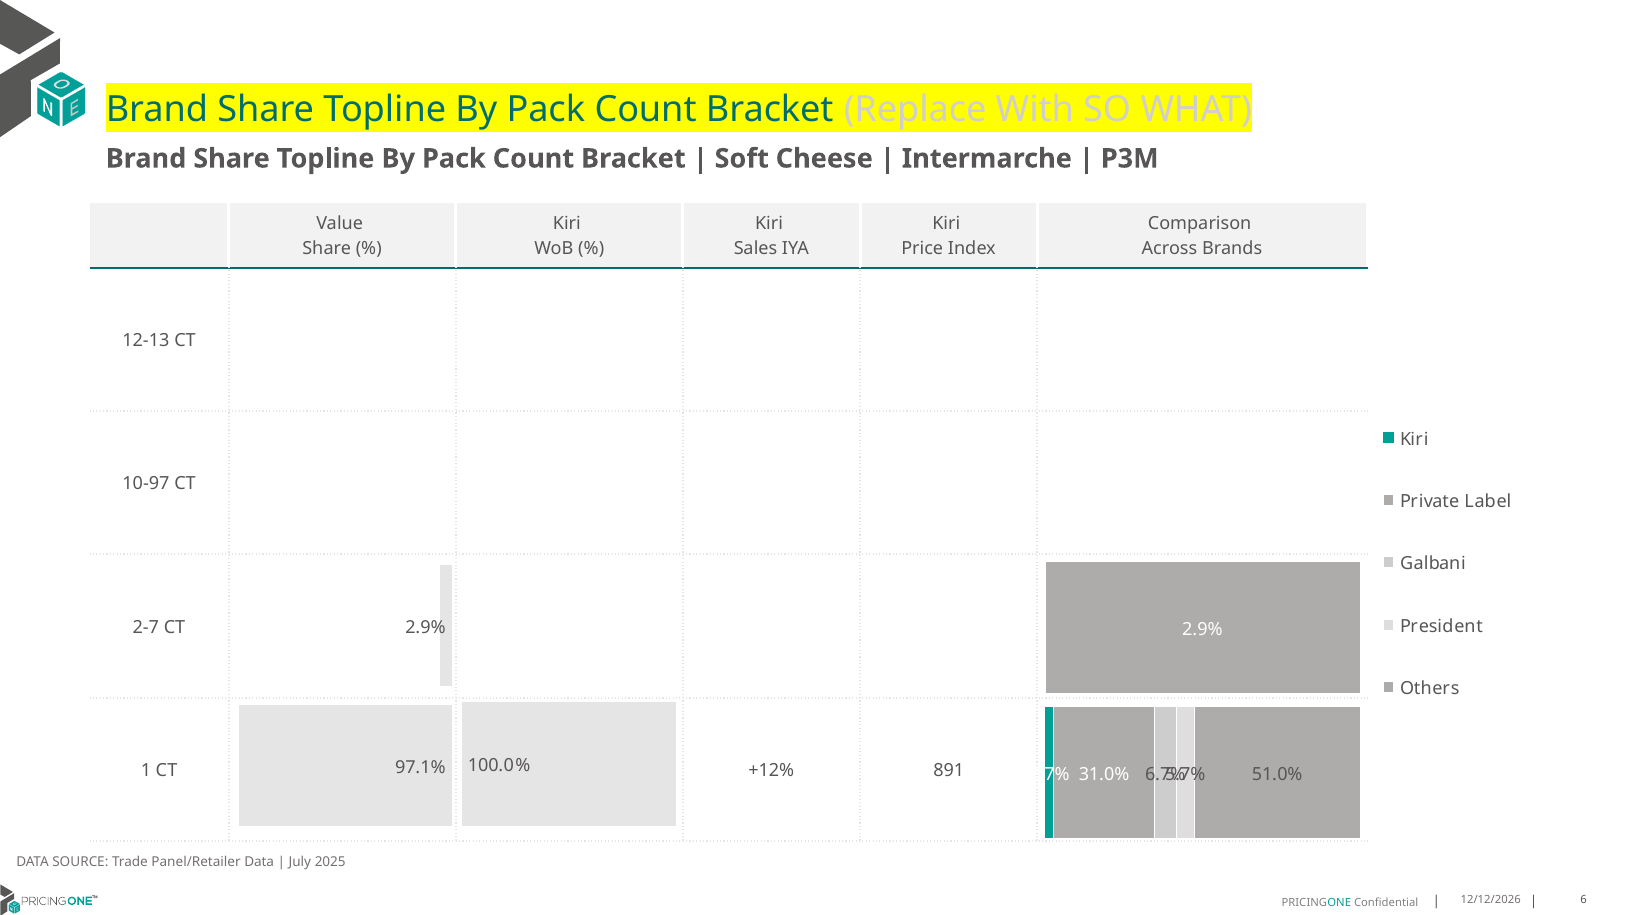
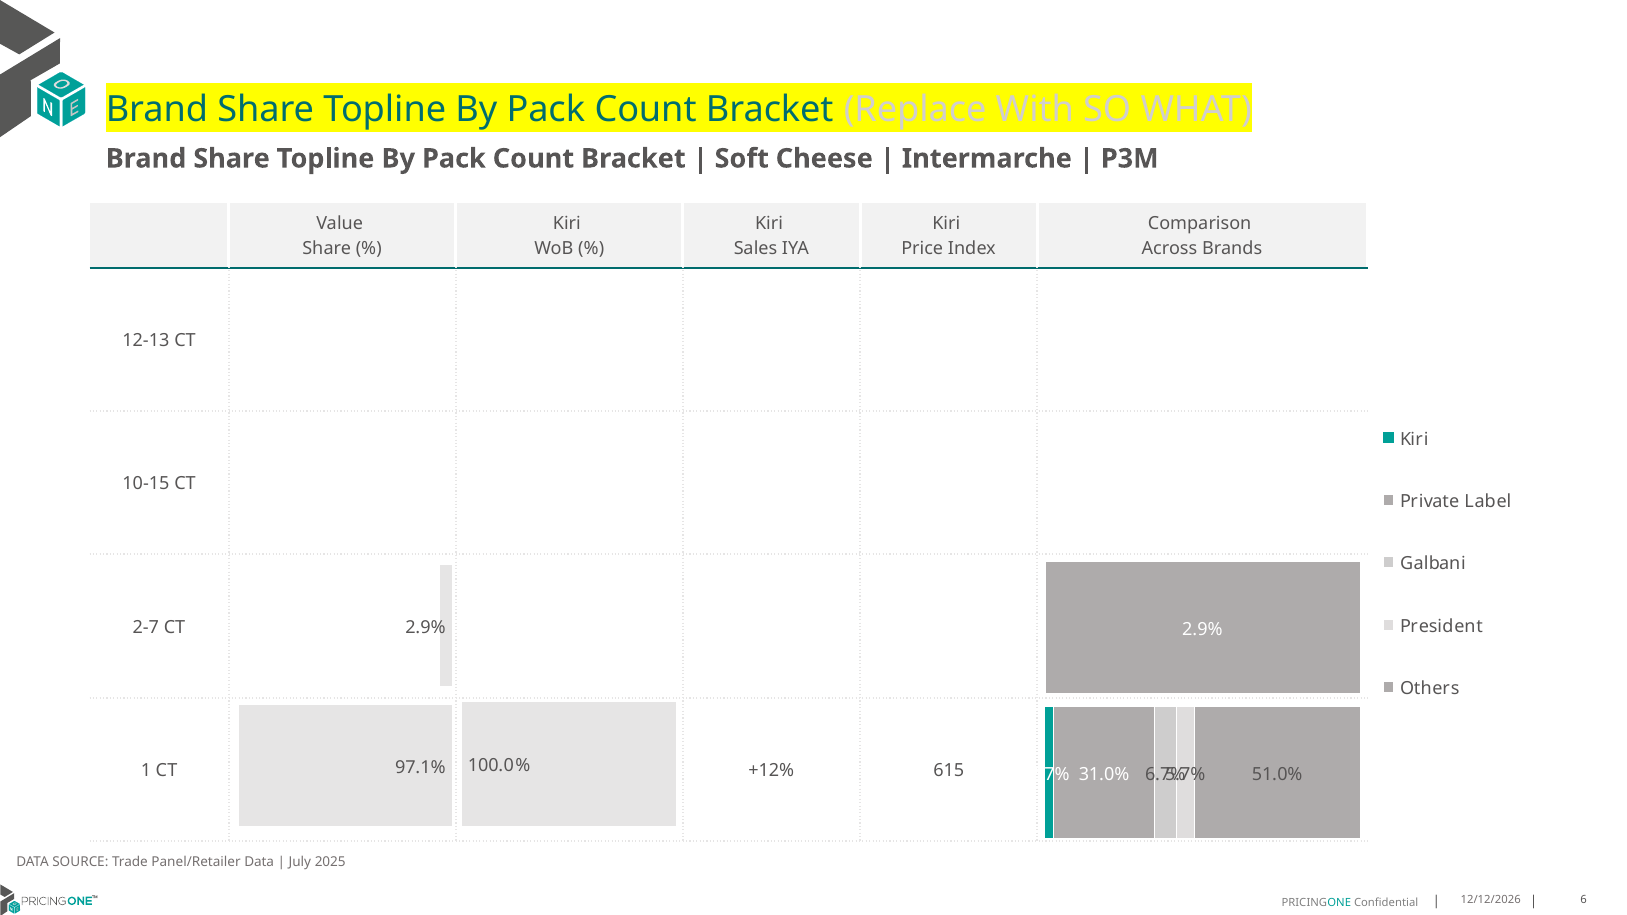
10-97: 10-97 -> 10-15
891: 891 -> 615
